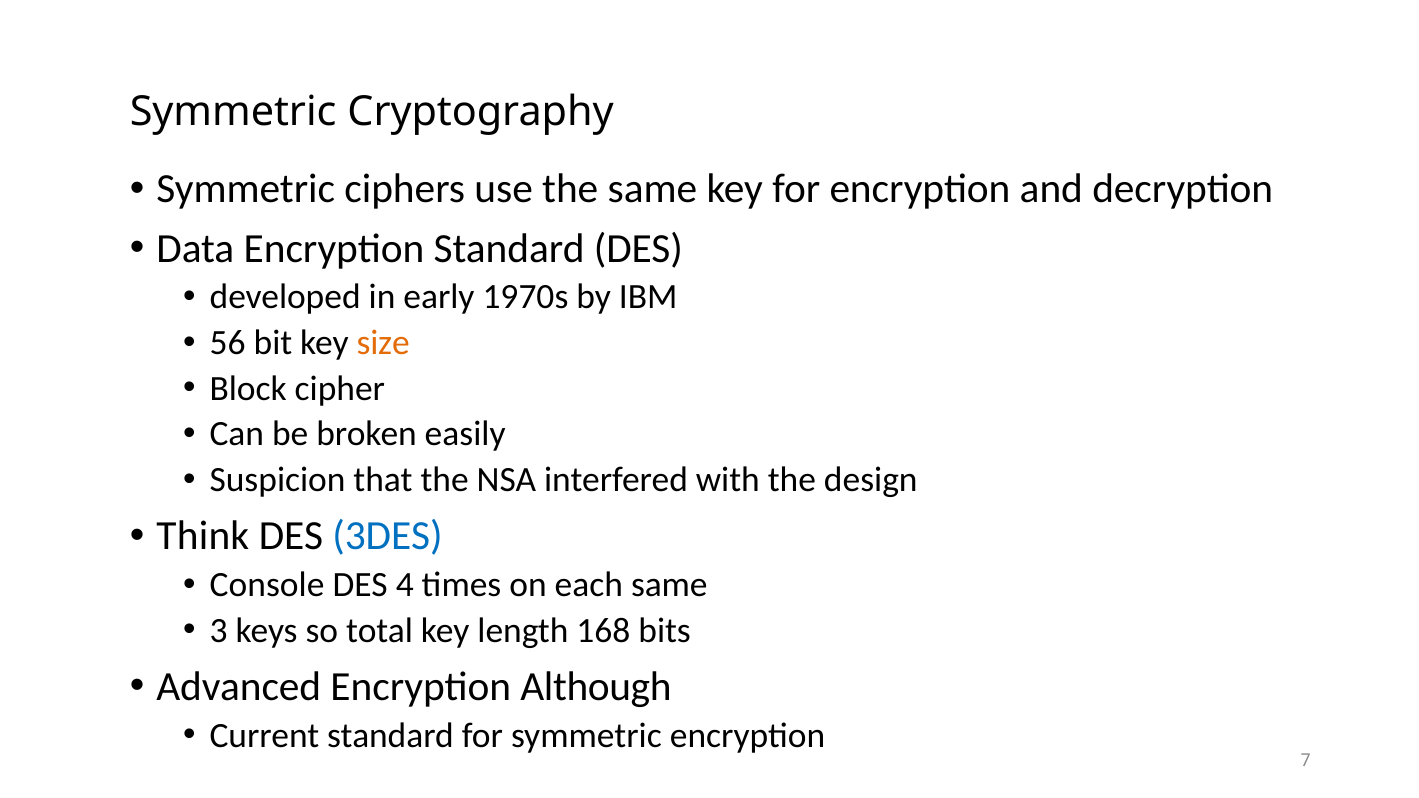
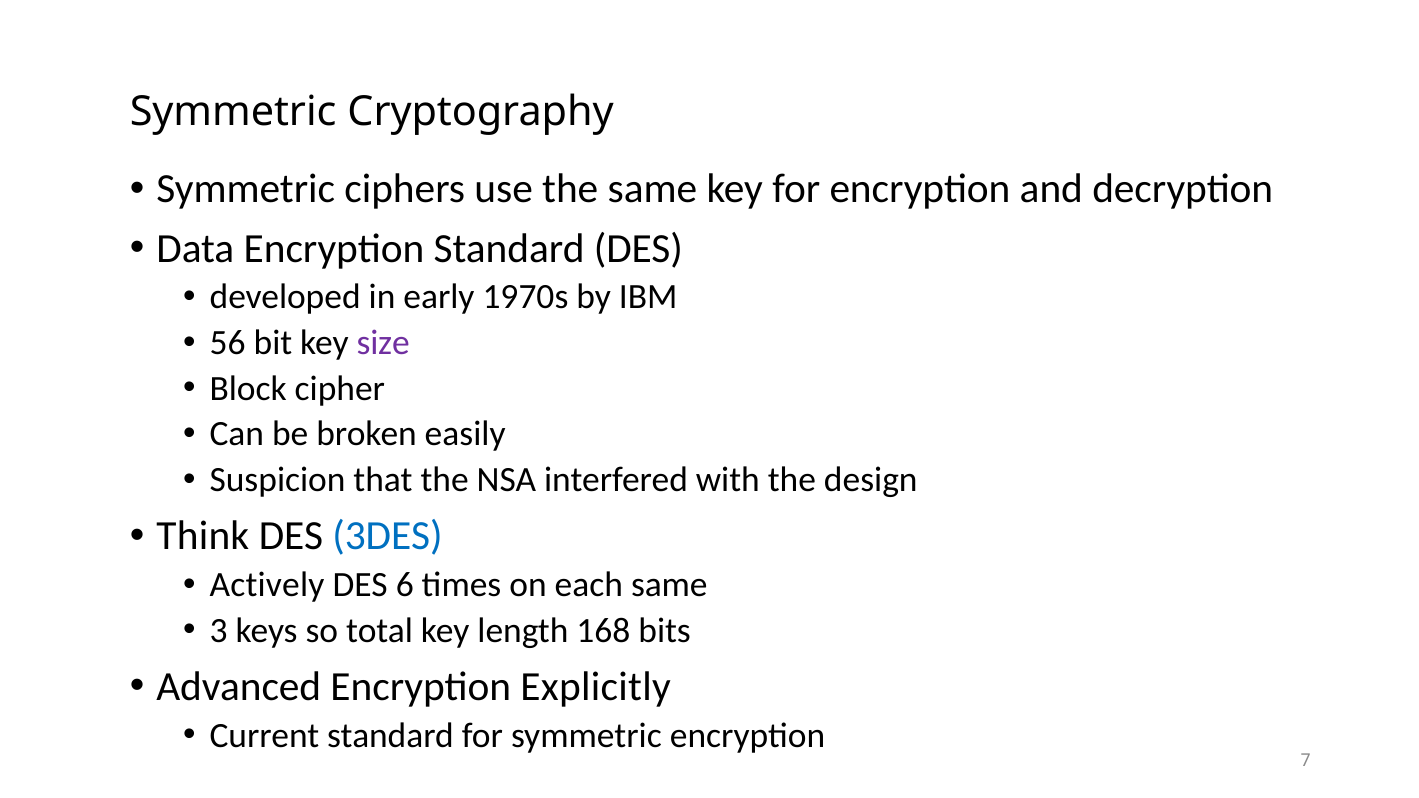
size colour: orange -> purple
Console: Console -> Actively
4: 4 -> 6
Although: Although -> Explicitly
